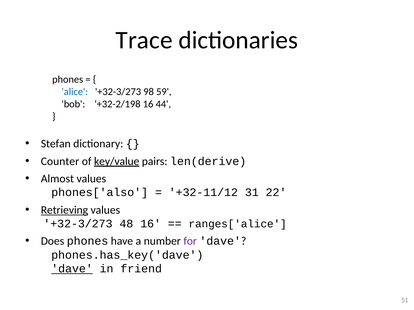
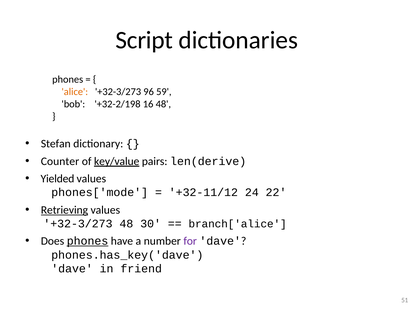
Trace: Trace -> Script
alice colour: blue -> orange
98: 98 -> 96
16 44: 44 -> 48
Almost: Almost -> Yielded
phones['also: phones['also -> phones['mode
31: 31 -> 24
48 16: 16 -> 30
ranges['alice: ranges['alice -> branch['alice
phones at (88, 242) underline: none -> present
dave at (72, 269) underline: present -> none
